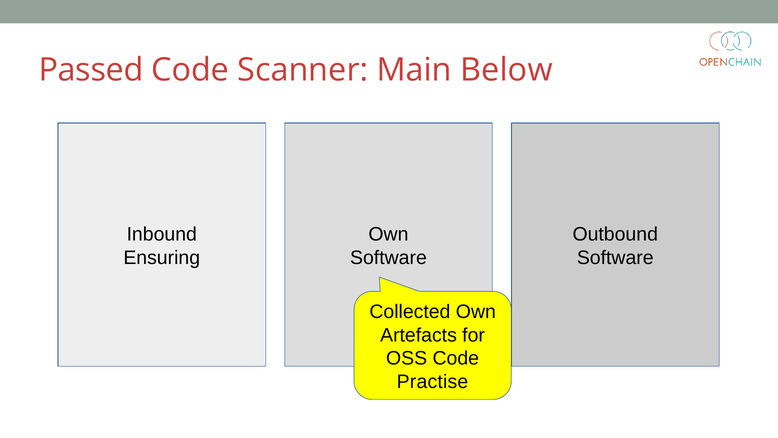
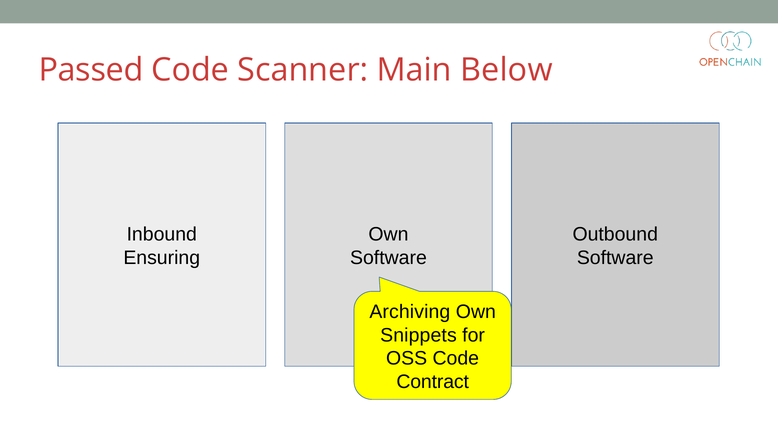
Collected: Collected -> Archiving
Artefacts: Artefacts -> Snippets
Practise: Practise -> Contract
